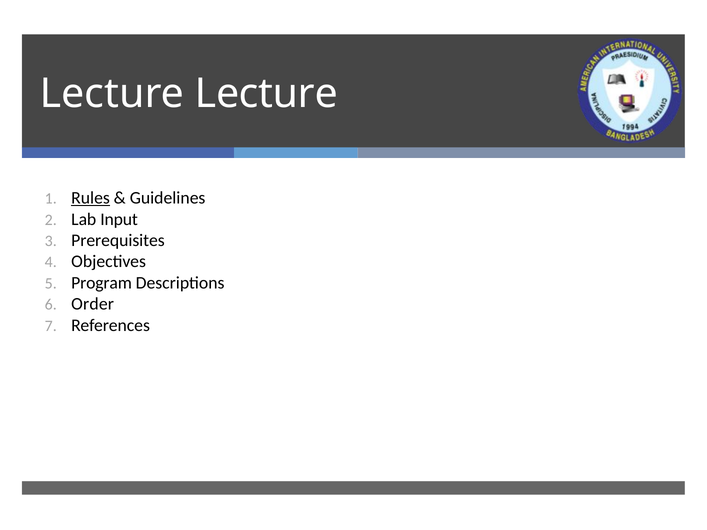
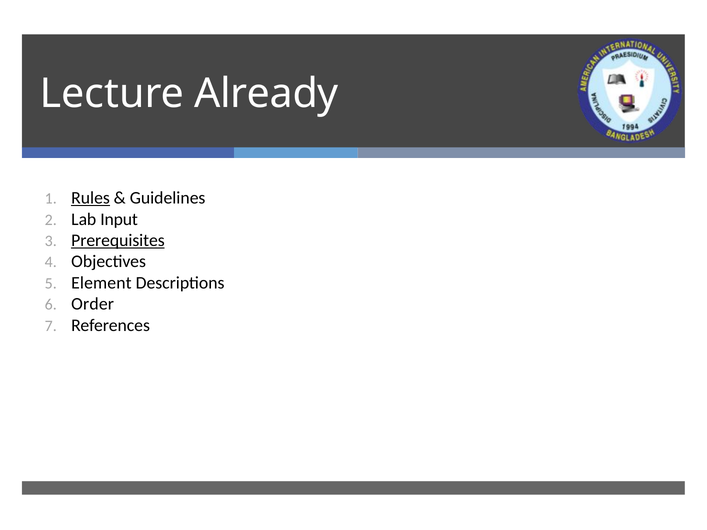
Lecture Lecture: Lecture -> Already
Prerequisites underline: none -> present
Program: Program -> Element
